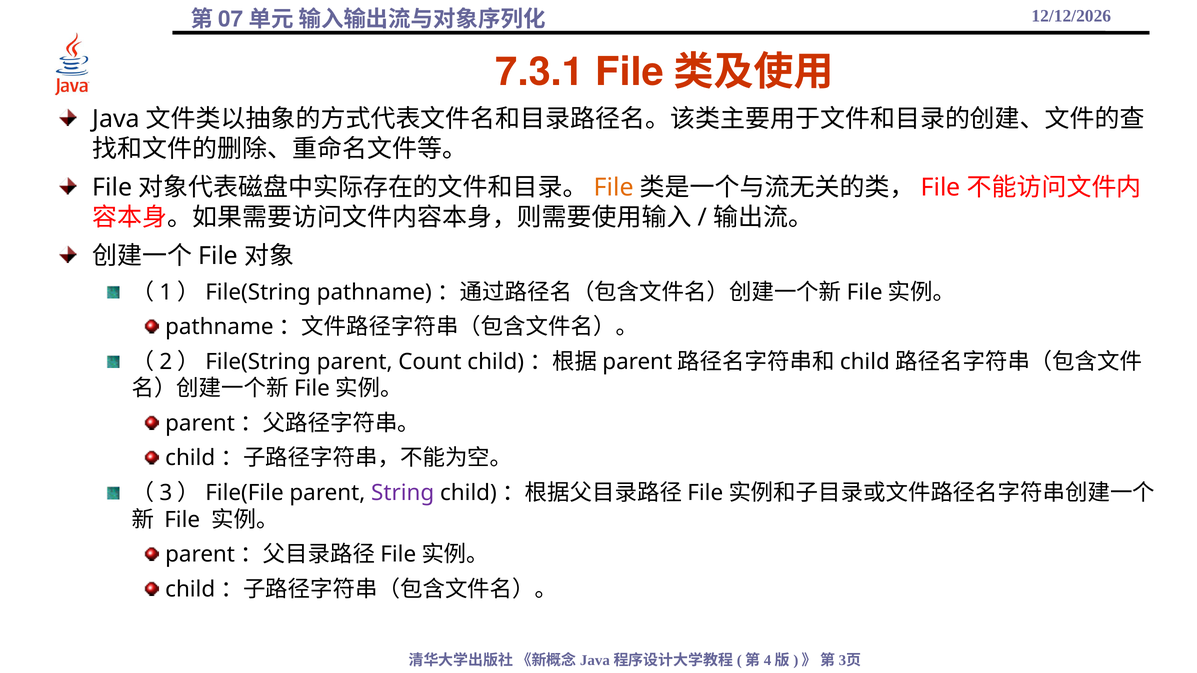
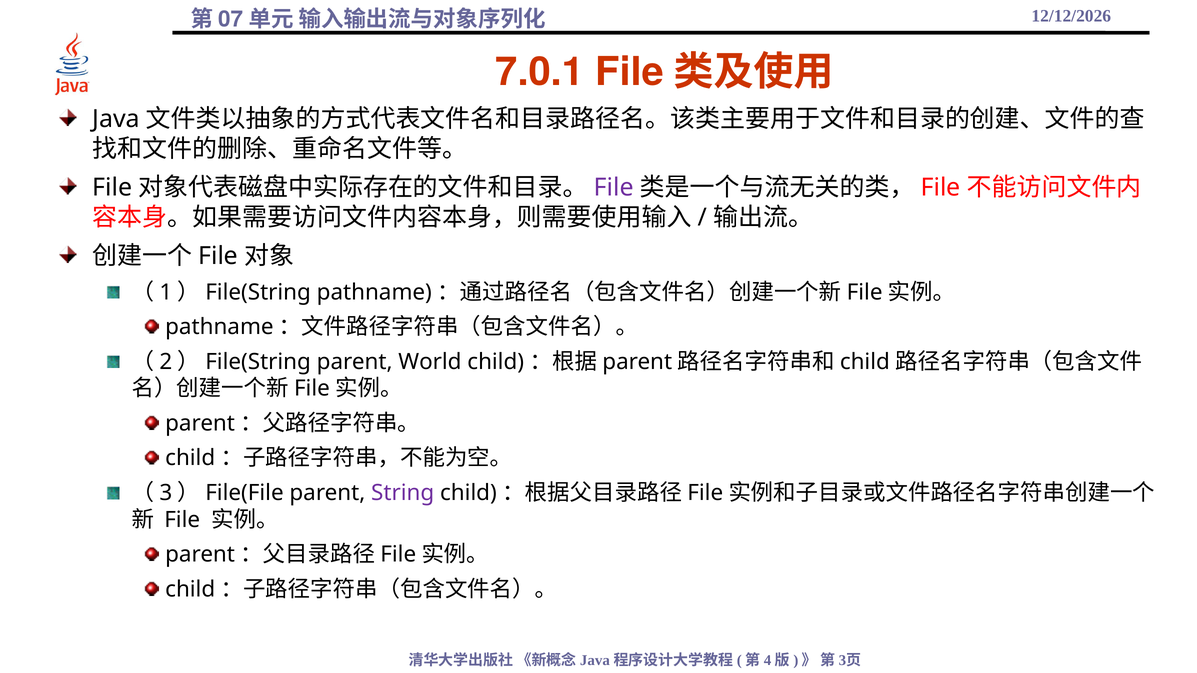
7.3.1: 7.3.1 -> 7.0.1
File at (614, 188) colour: orange -> purple
Count: Count -> World
